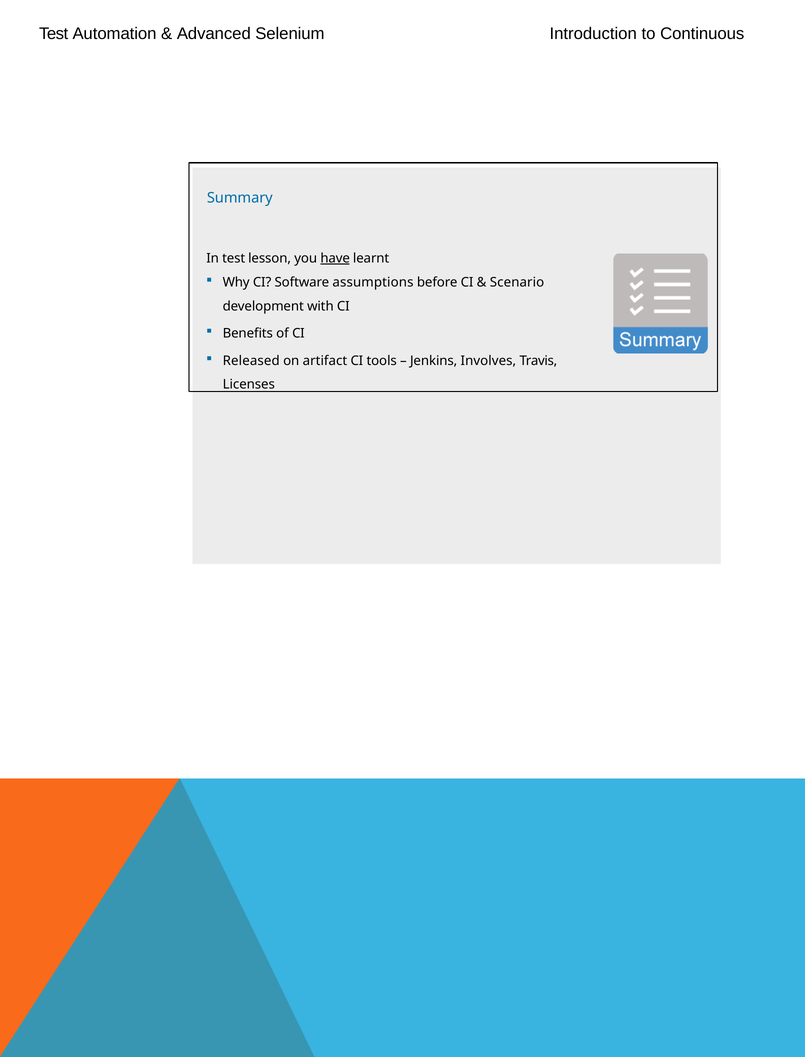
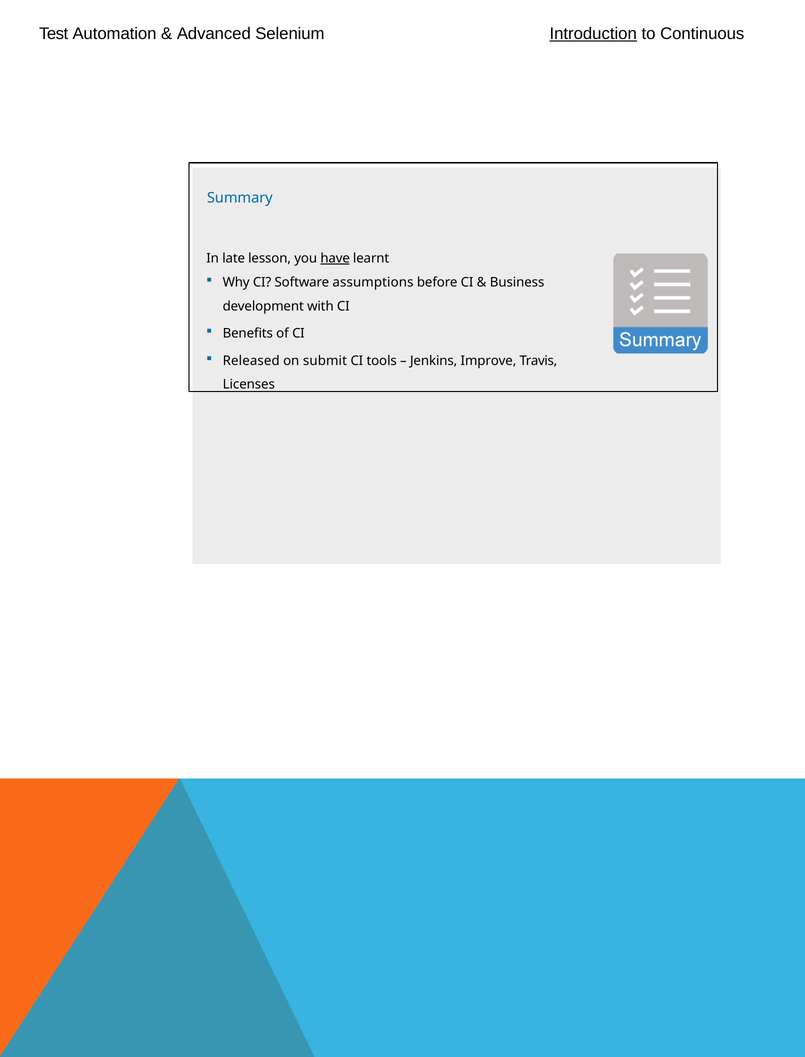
Introduction underline: none -> present
In test: test -> late
Scenario: Scenario -> Business
artifact: artifact -> submit
Involves: Involves -> Improve
